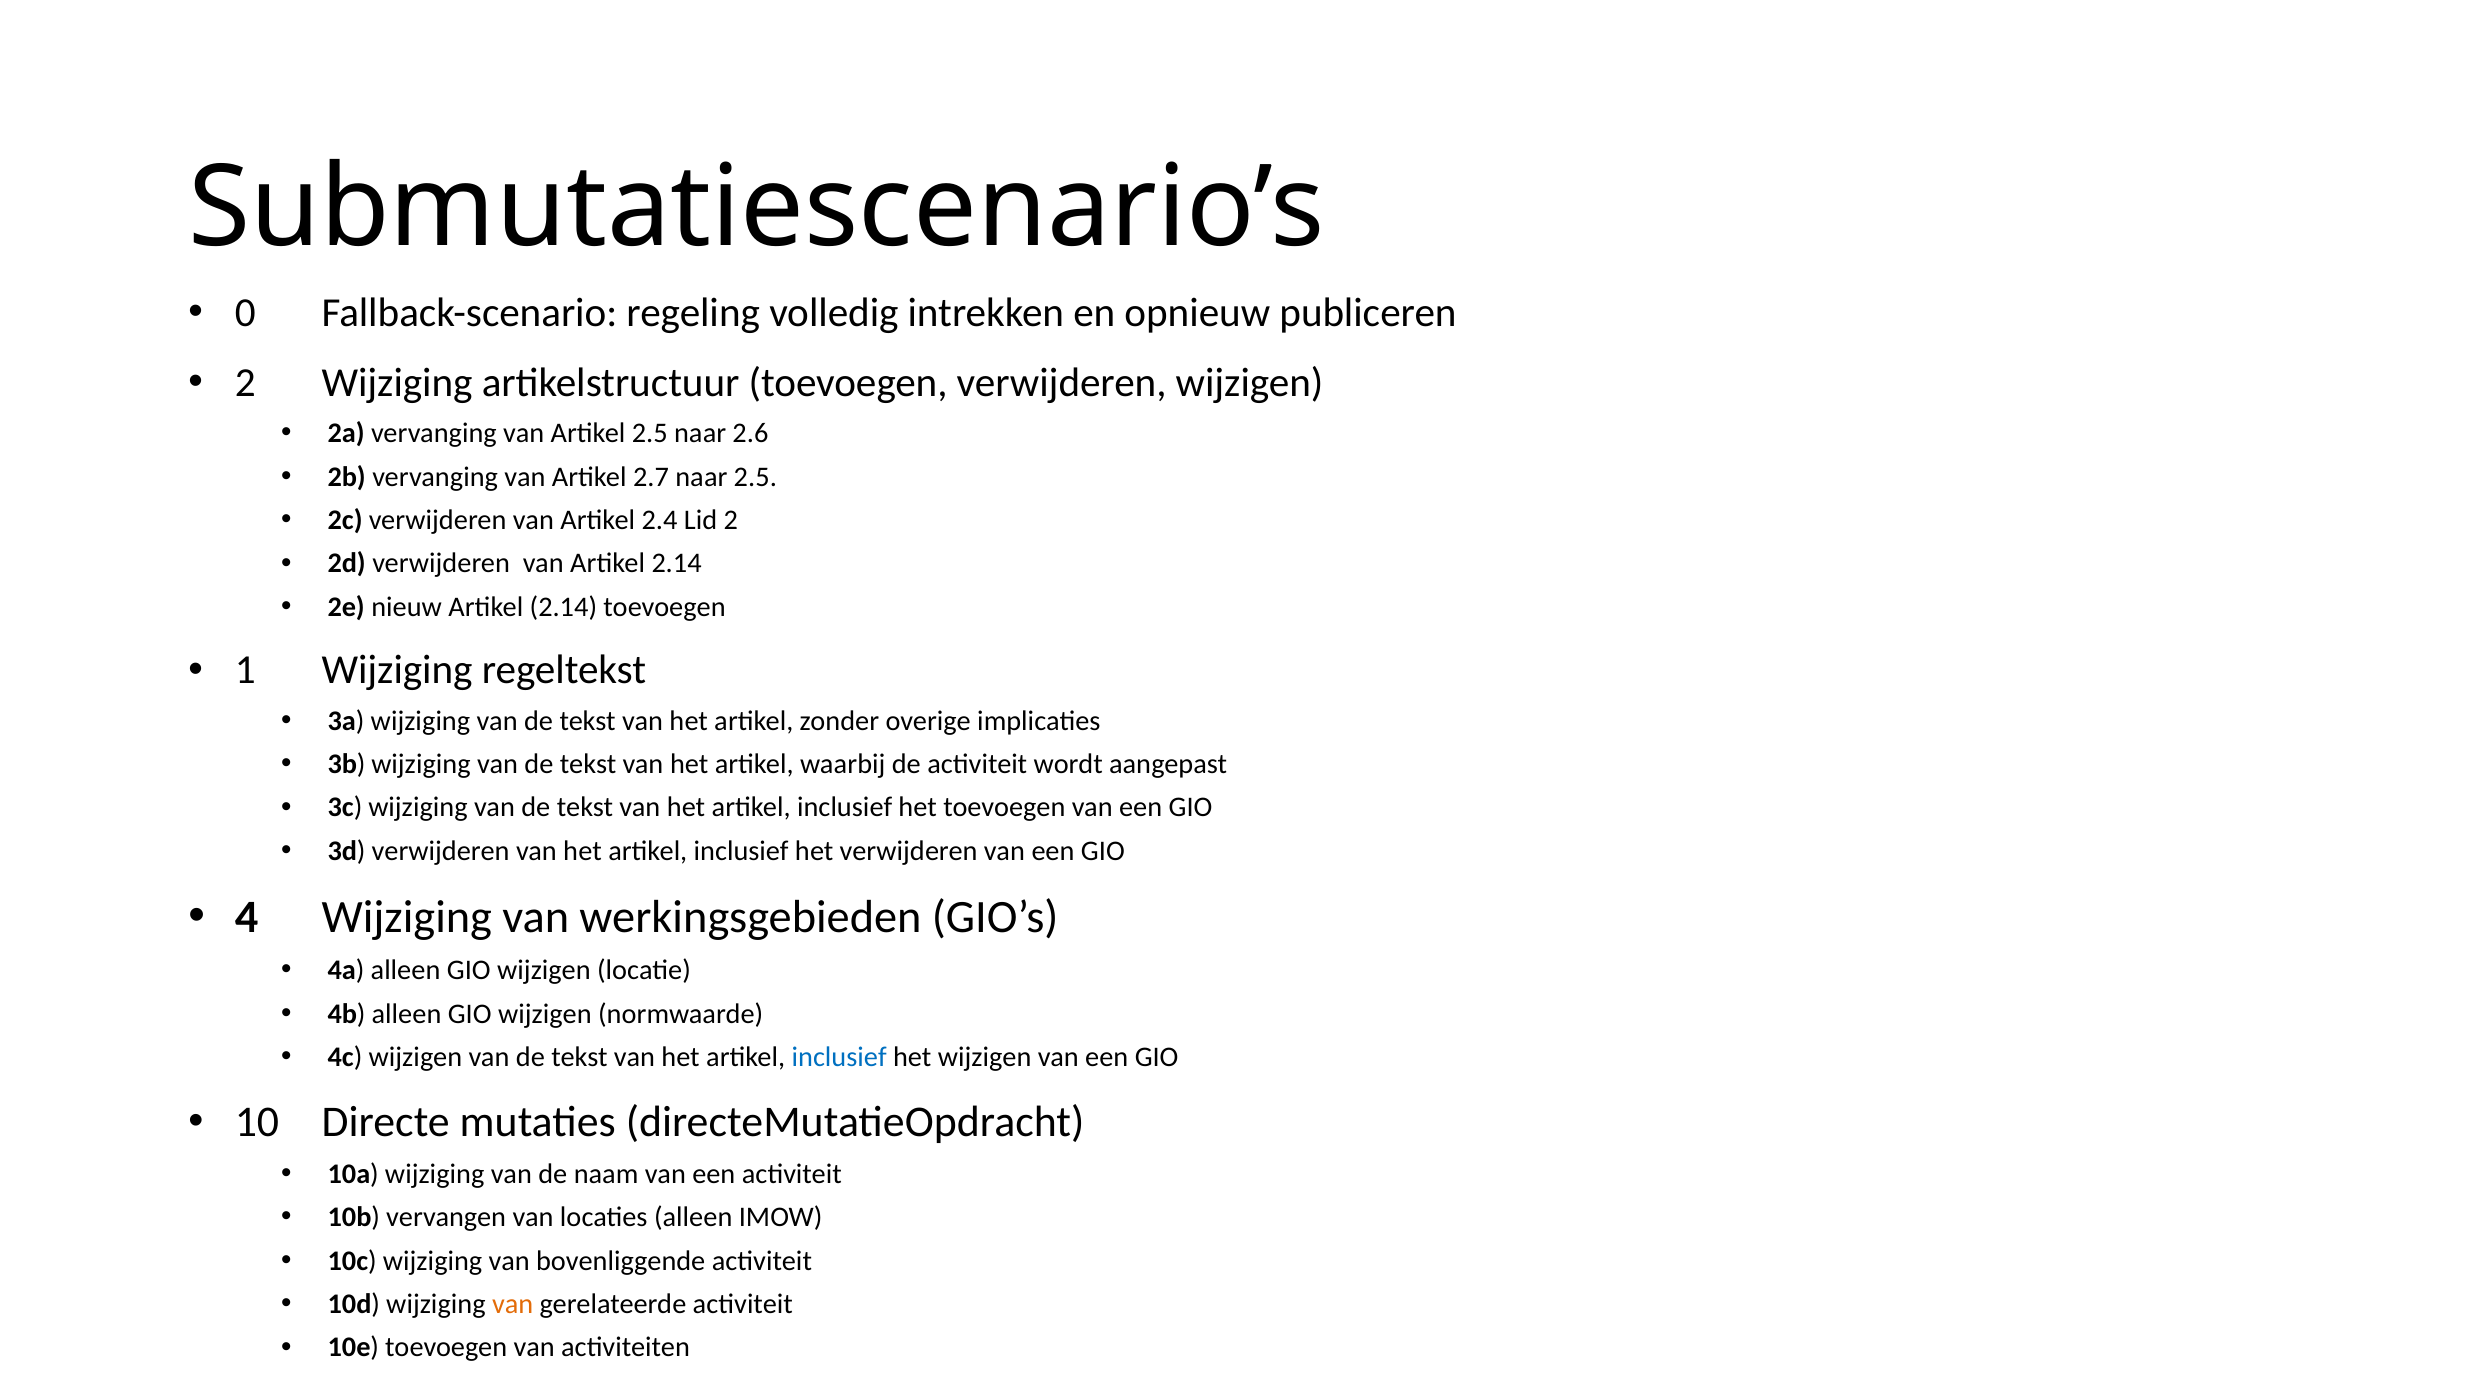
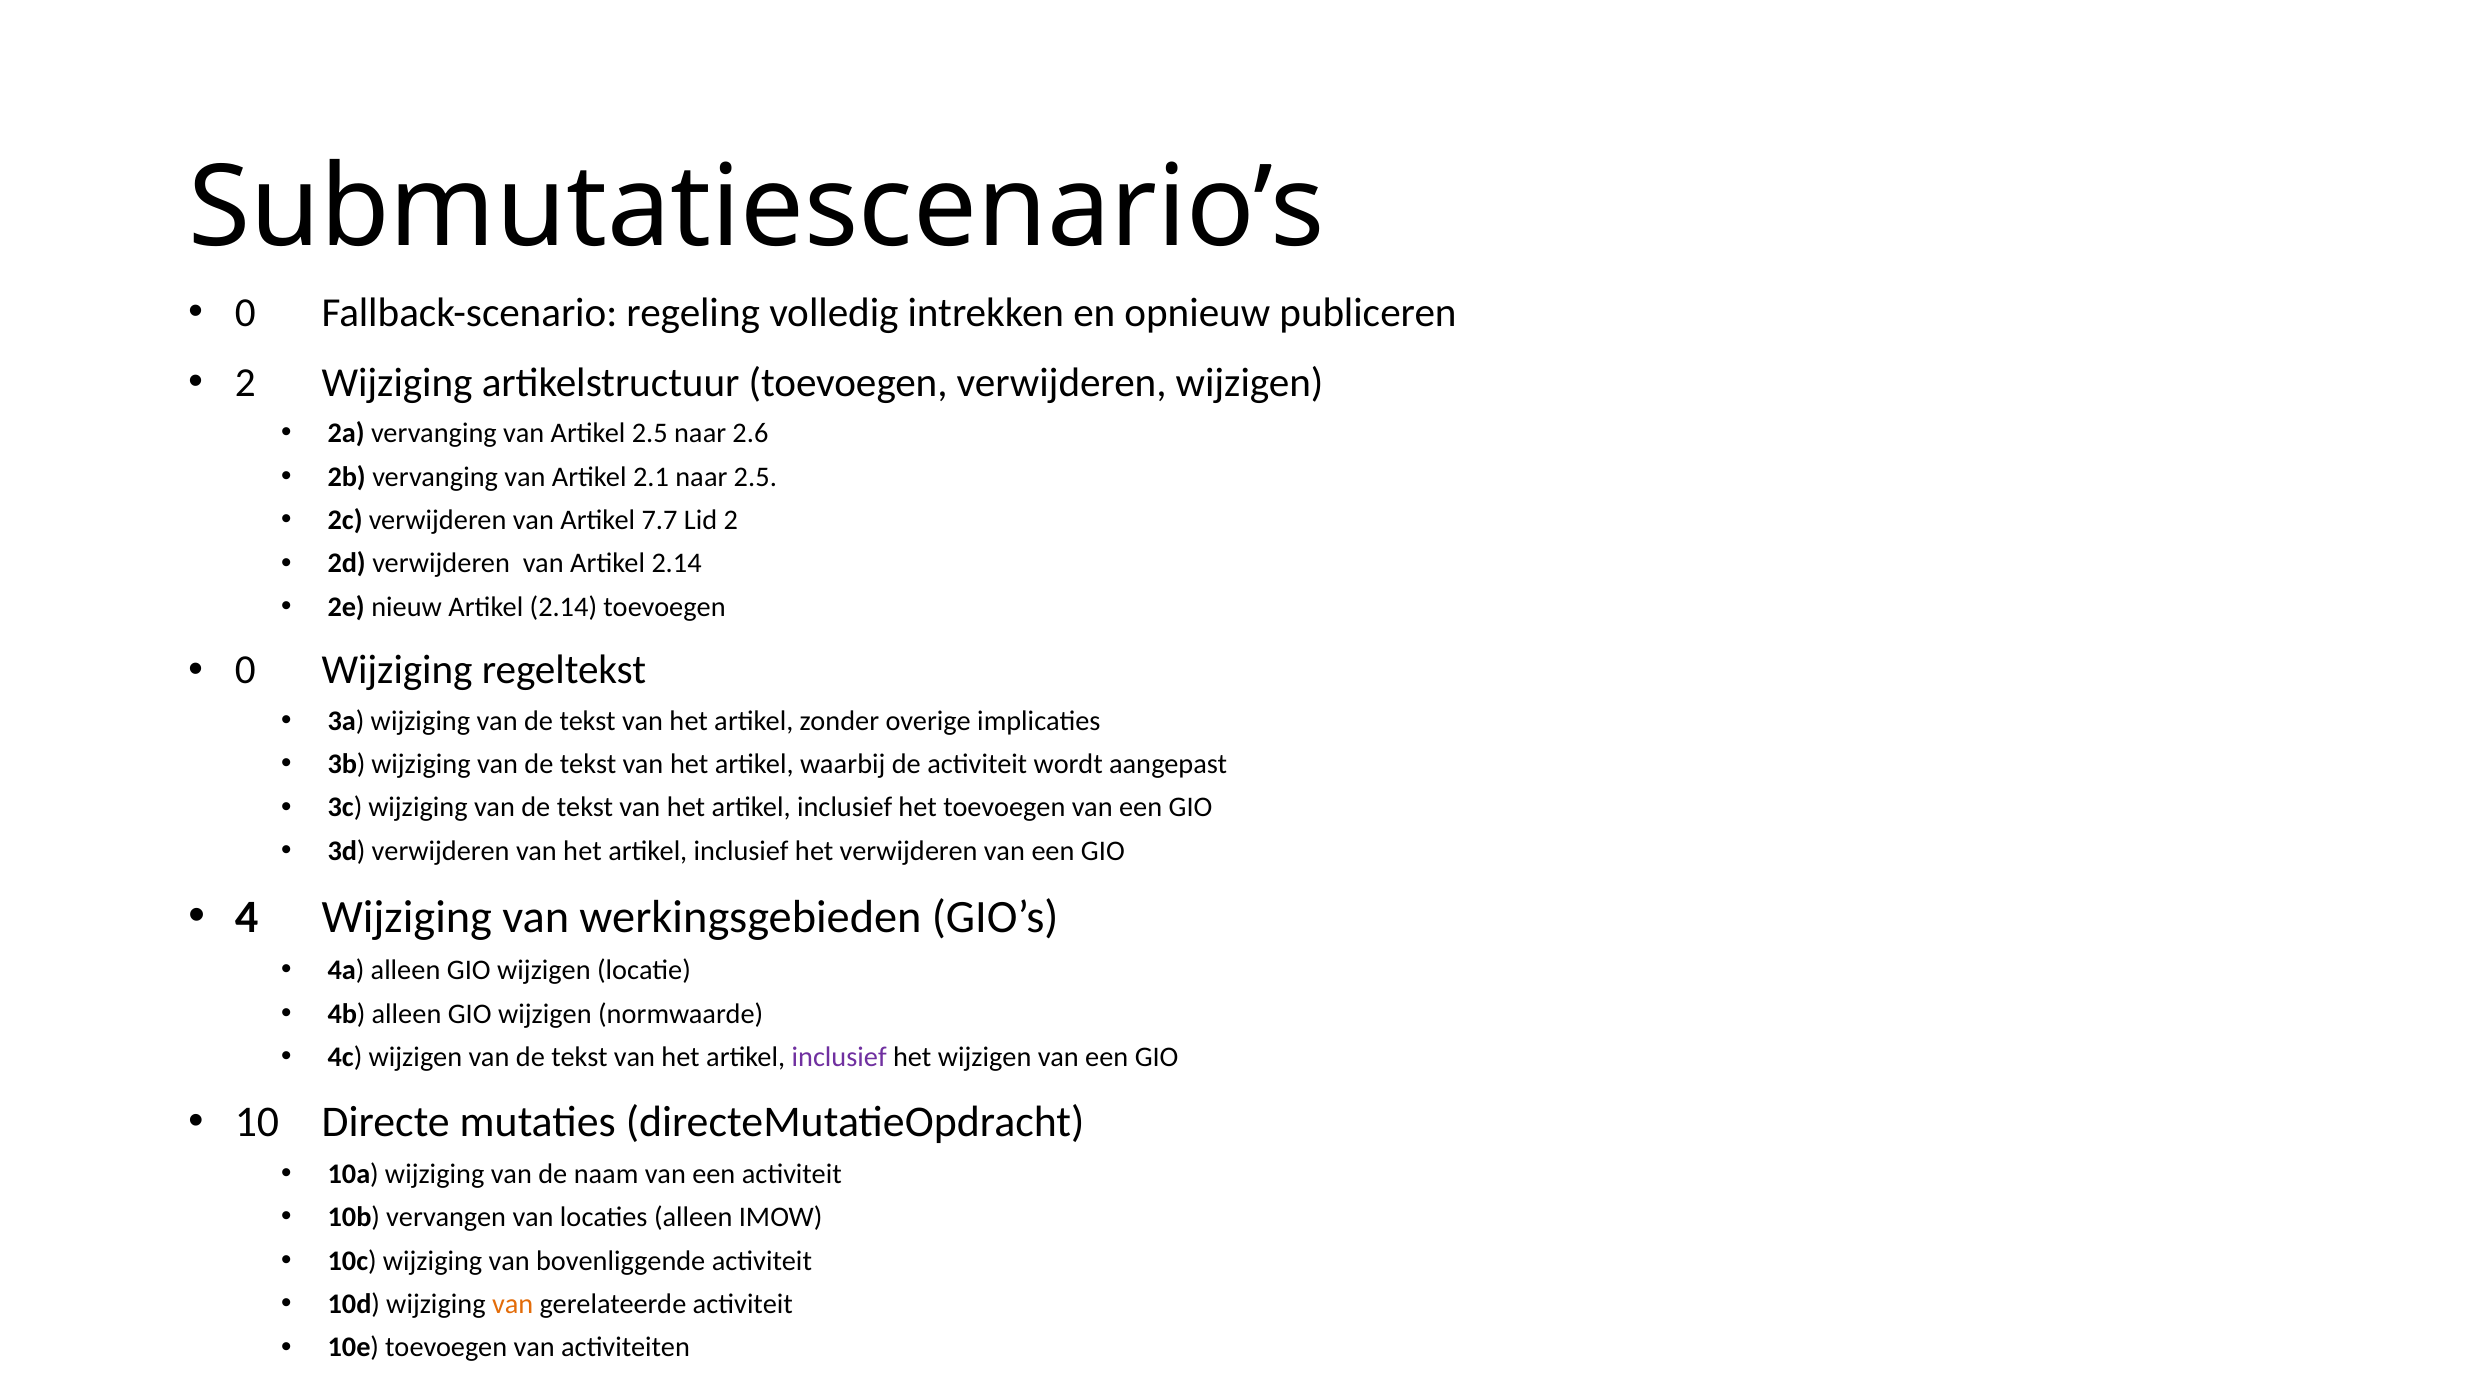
2.7: 2.7 -> 2.1
2.4: 2.4 -> 7.7
1 at (245, 670): 1 -> 0
inclusief at (839, 1057) colour: blue -> purple
